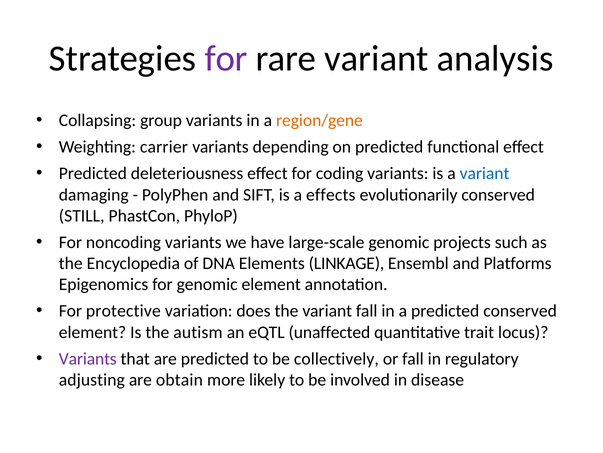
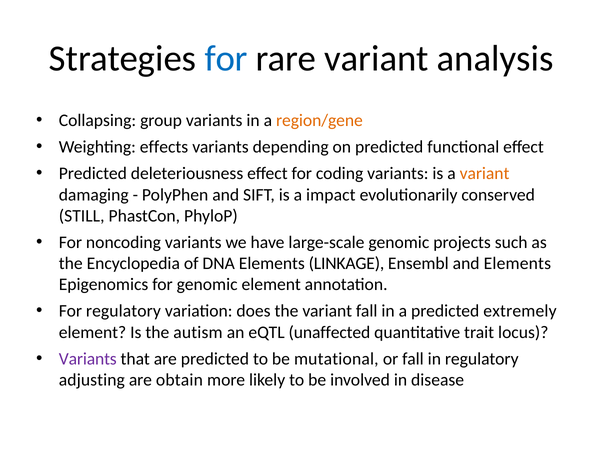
for at (226, 58) colour: purple -> blue
carrier: carrier -> effects
variant at (485, 173) colour: blue -> orange
effects: effects -> impact
and Platforms: Platforms -> Elements
For protective: protective -> regulatory
predicted conserved: conserved -> extremely
collectively: collectively -> mutational
